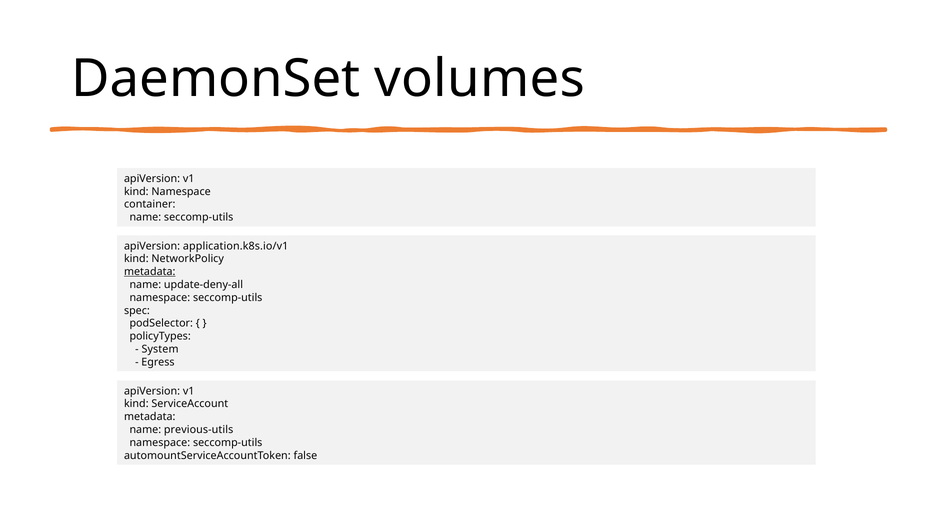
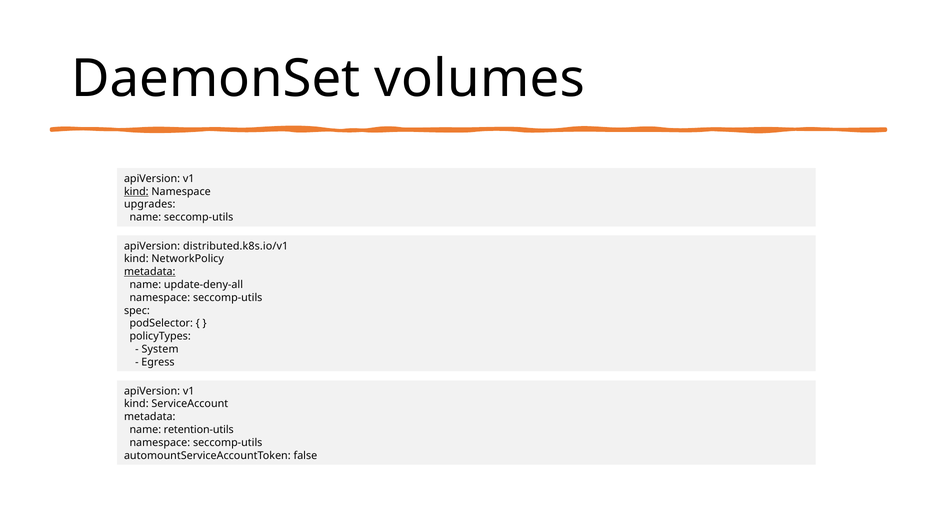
kind at (136, 192) underline: none -> present
container: container -> upgrades
application.k8s.io/v1: application.k8s.io/v1 -> distributed.k8s.io/v1
previous-utils: previous-utils -> retention-utils
